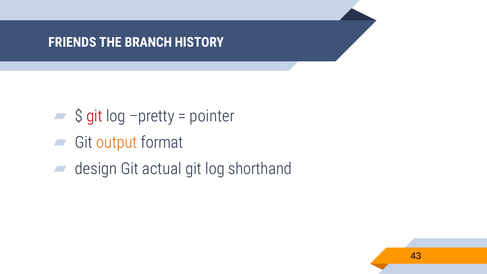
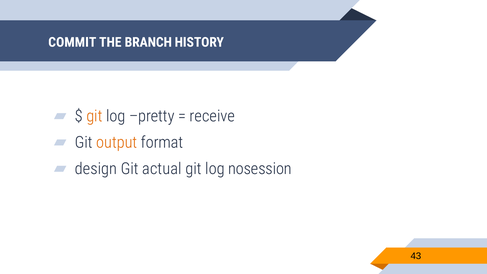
FRIENDS: FRIENDS -> COMMIT
git at (94, 116) colour: red -> orange
pointer: pointer -> receive
shorthand: shorthand -> nosession
